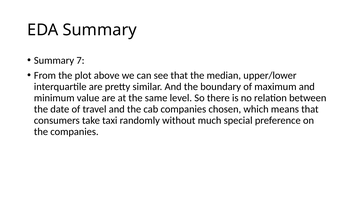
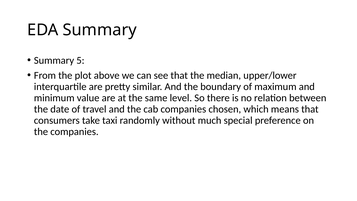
7: 7 -> 5
